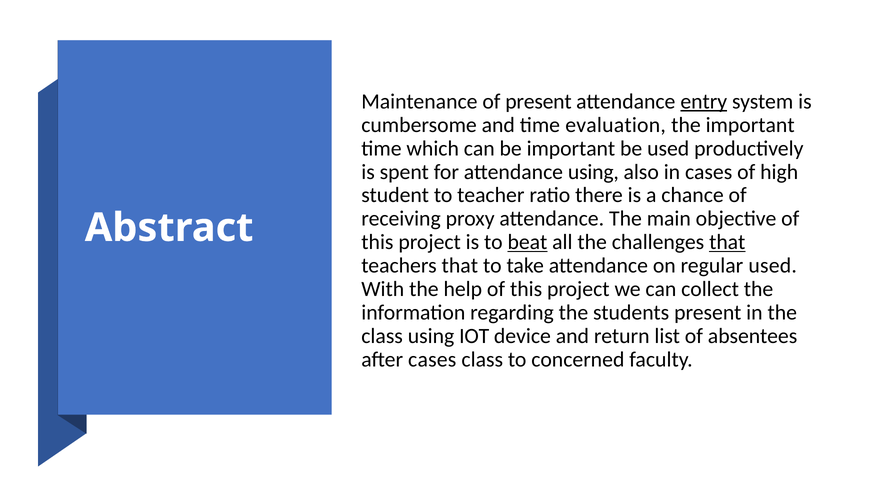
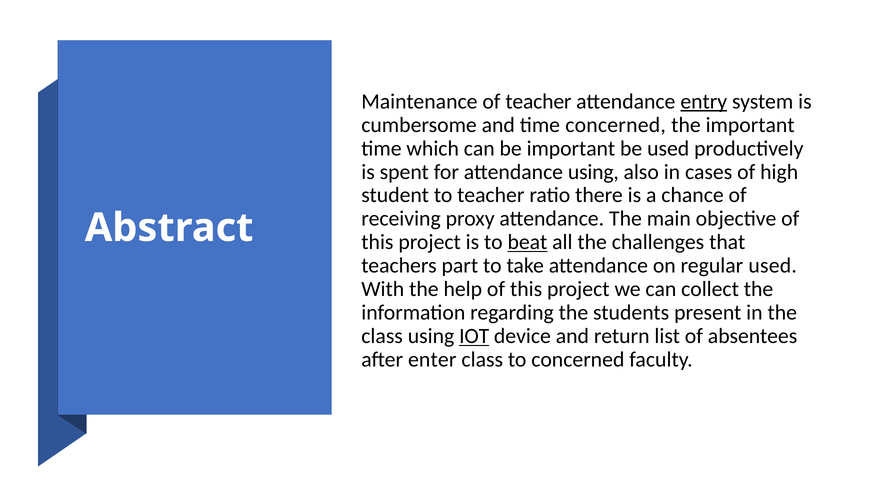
of present: present -> teacher
time evaluation: evaluation -> concerned
that at (727, 242) underline: present -> none
teachers that: that -> part
IOT underline: none -> present
after cases: cases -> enter
